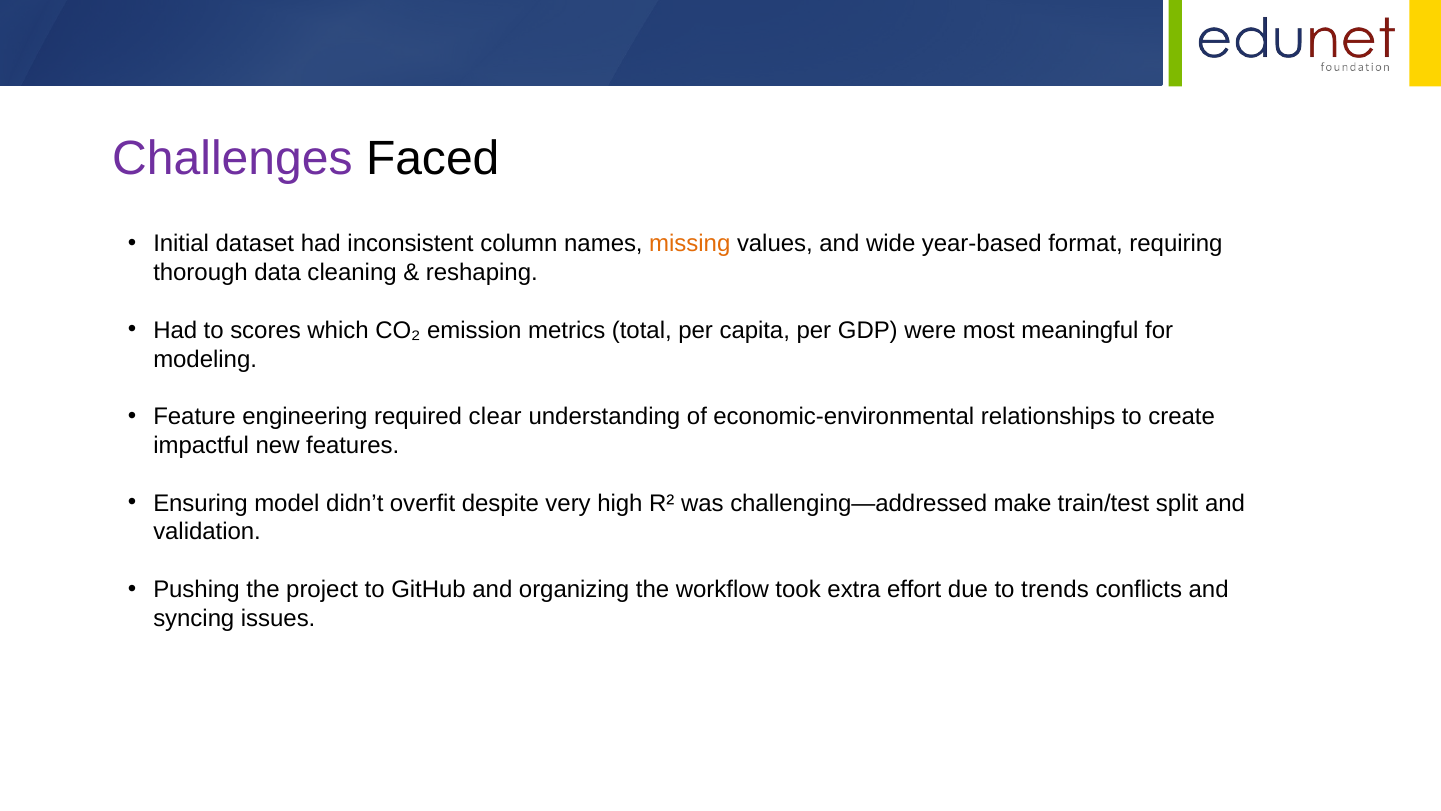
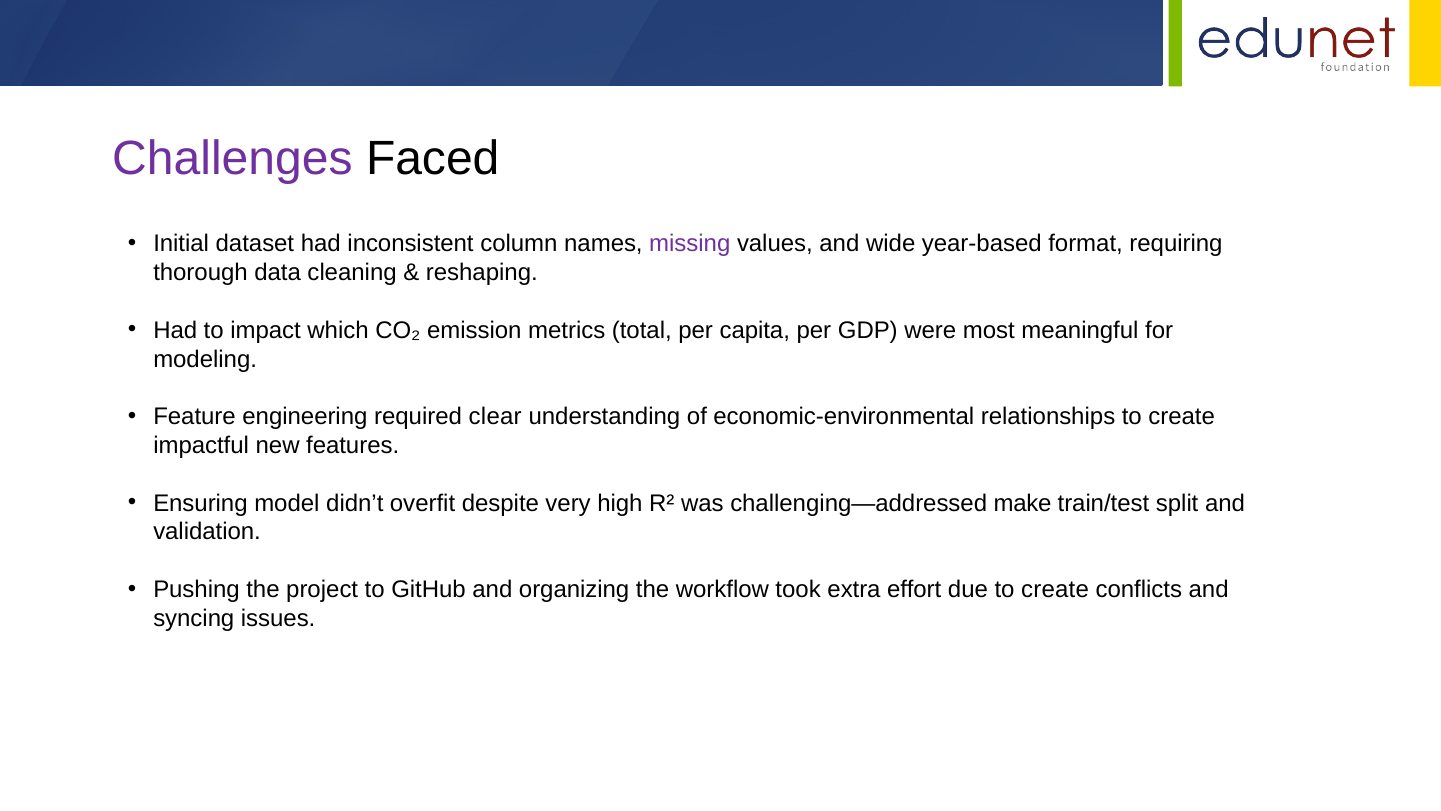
missing colour: orange -> purple
scores: scores -> impact
due to trends: trends -> create
